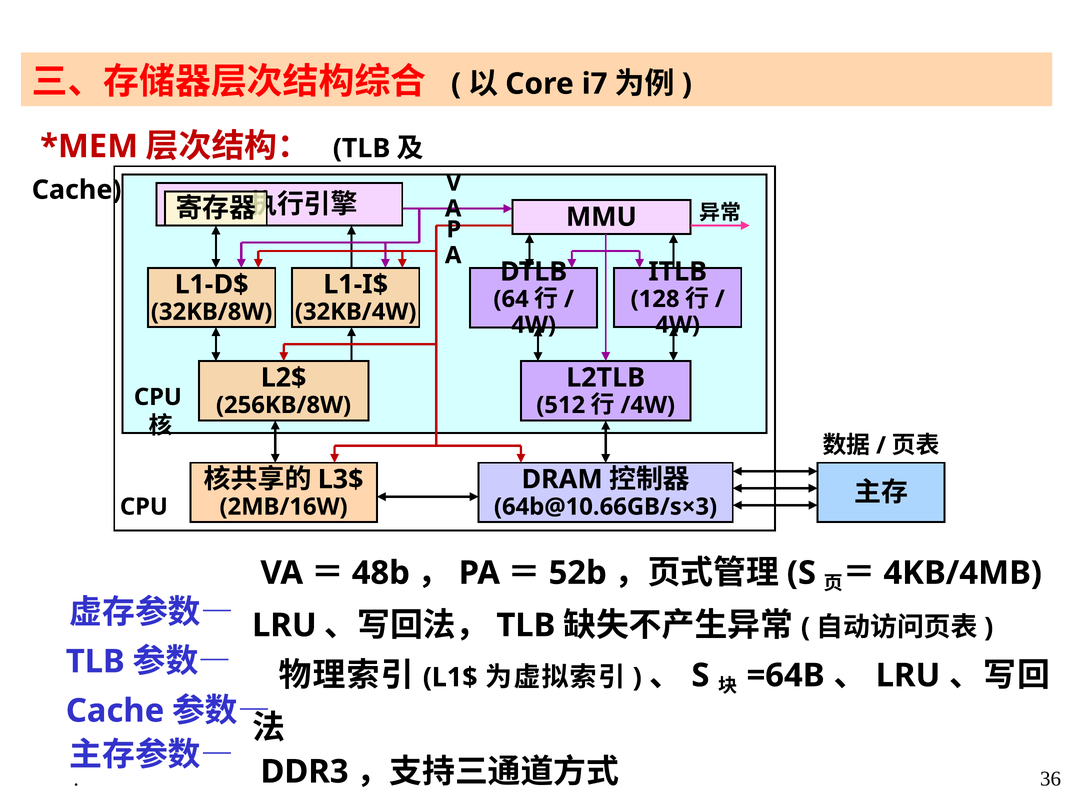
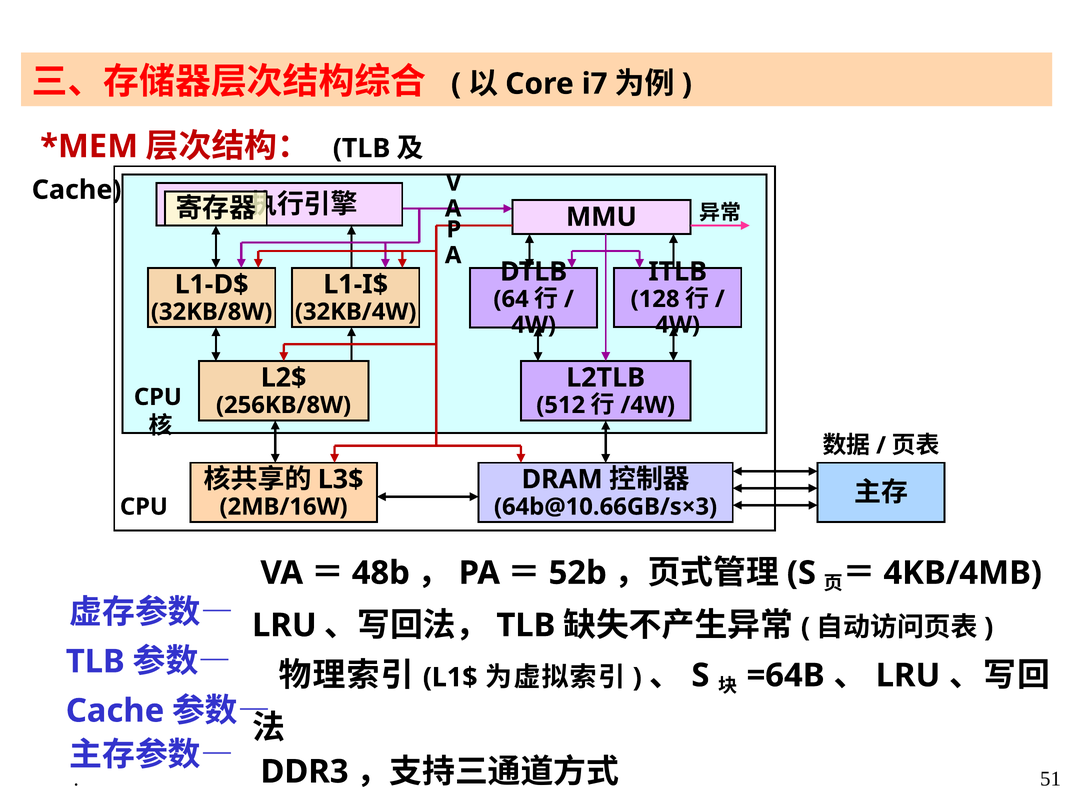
36: 36 -> 51
